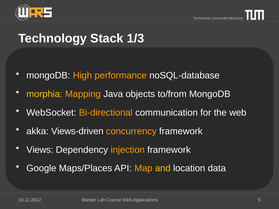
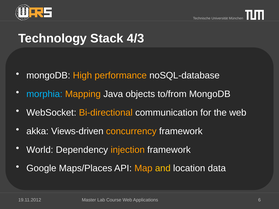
1/3: 1/3 -> 4/3
morphia colour: yellow -> light blue
Views: Views -> World
